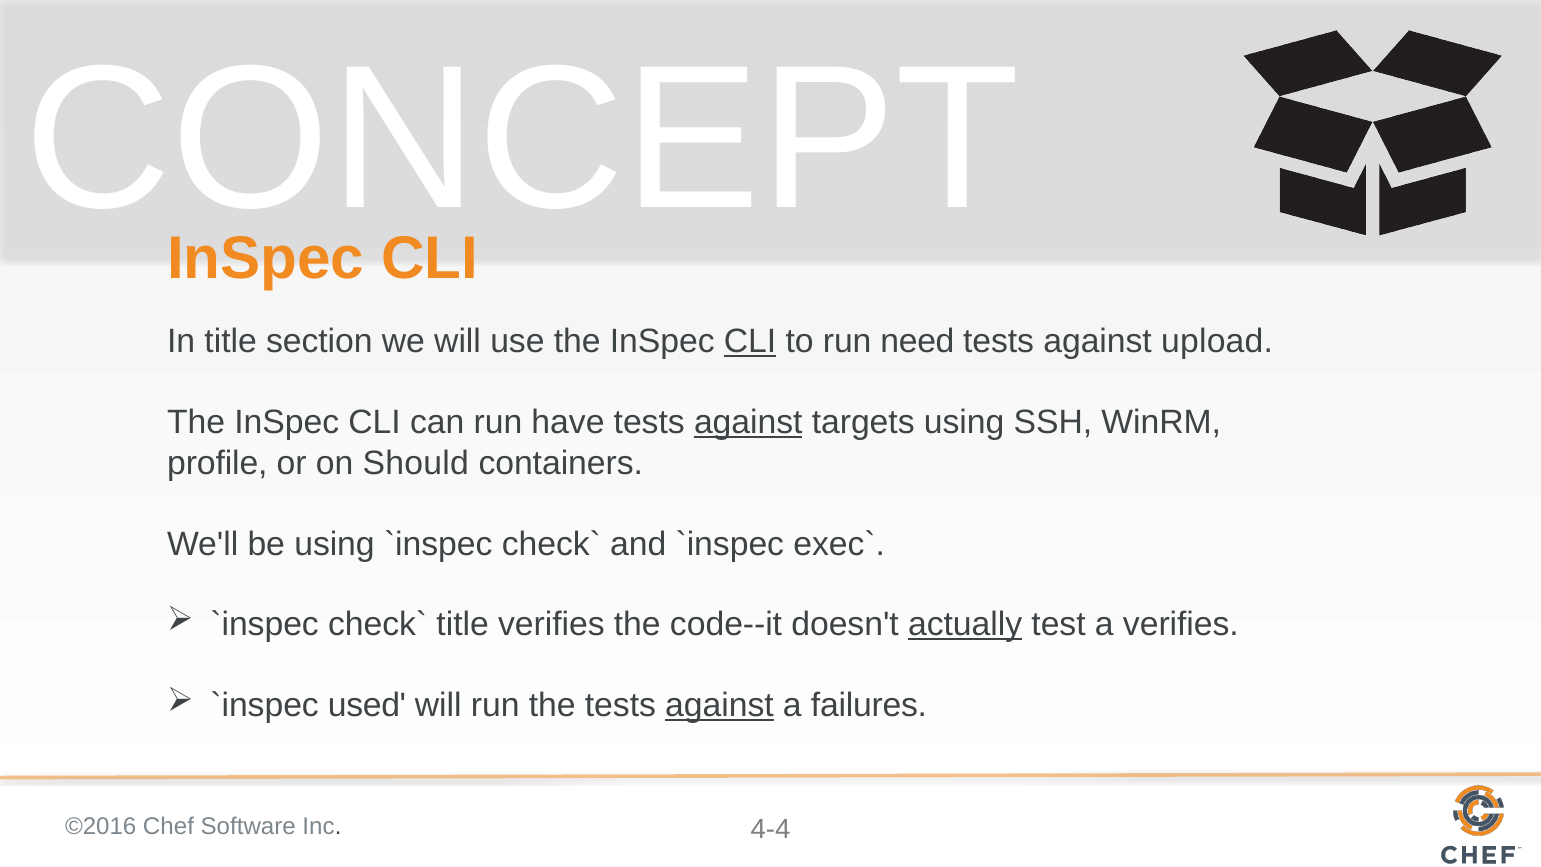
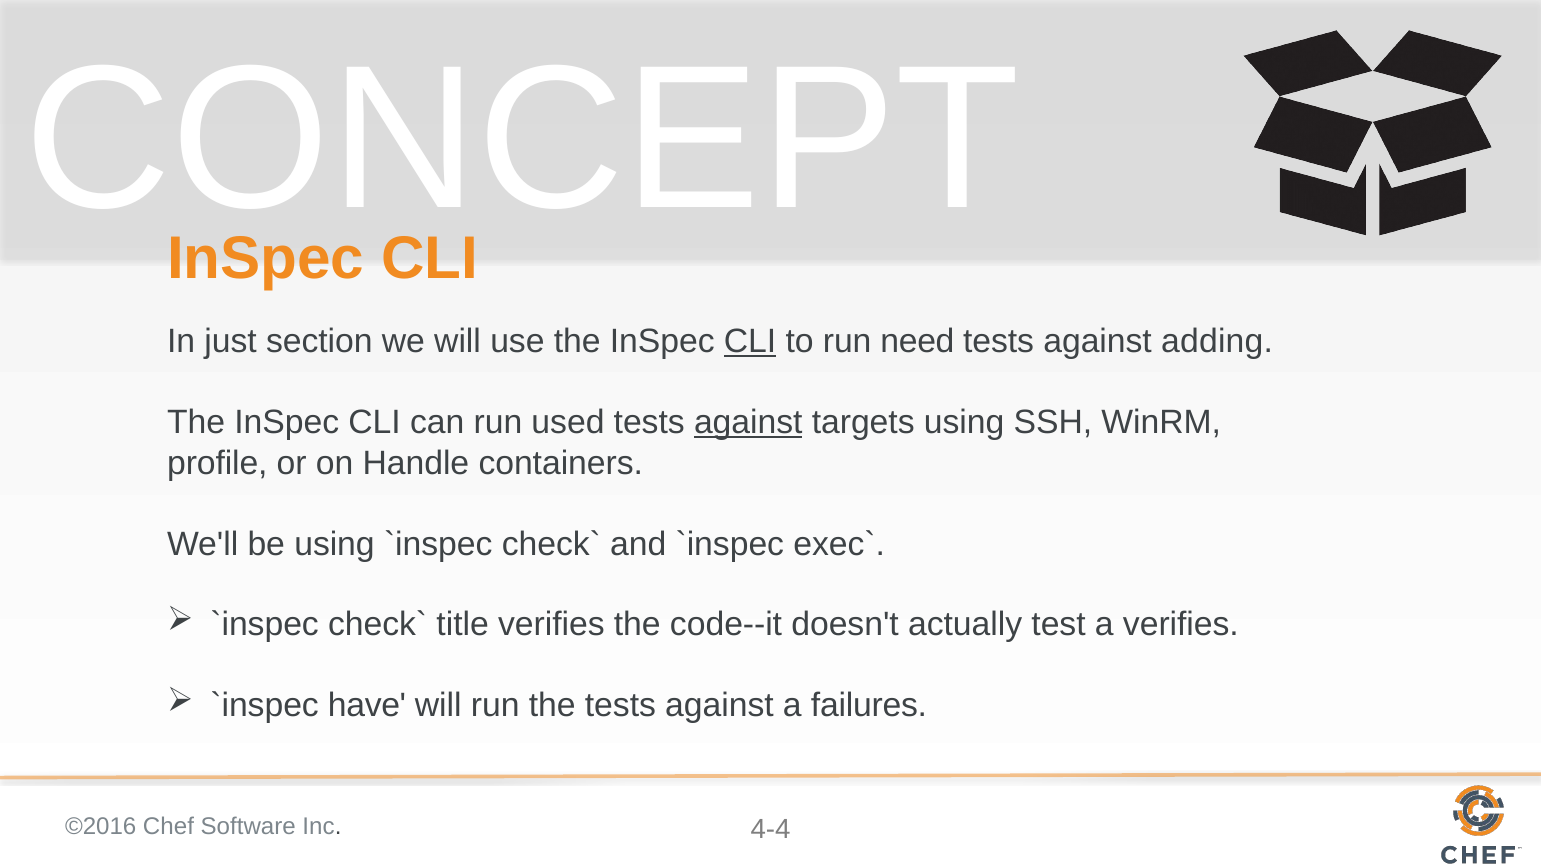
In title: title -> just
upload: upload -> adding
have: have -> used
Should: Should -> Handle
actually underline: present -> none
used: used -> have
against at (719, 706) underline: present -> none
